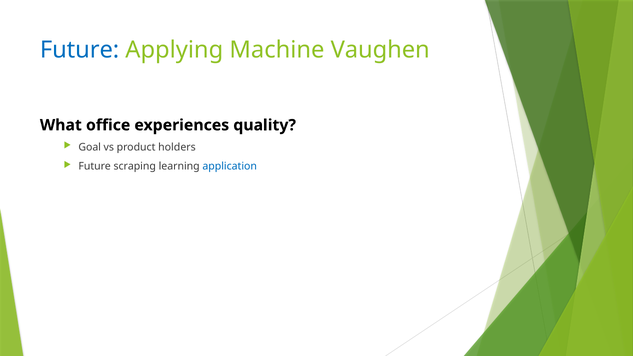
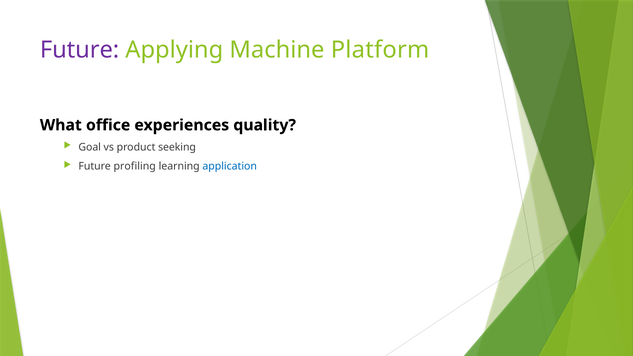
Future at (80, 50) colour: blue -> purple
Vaughen: Vaughen -> Platform
holders: holders -> seeking
scraping: scraping -> profiling
